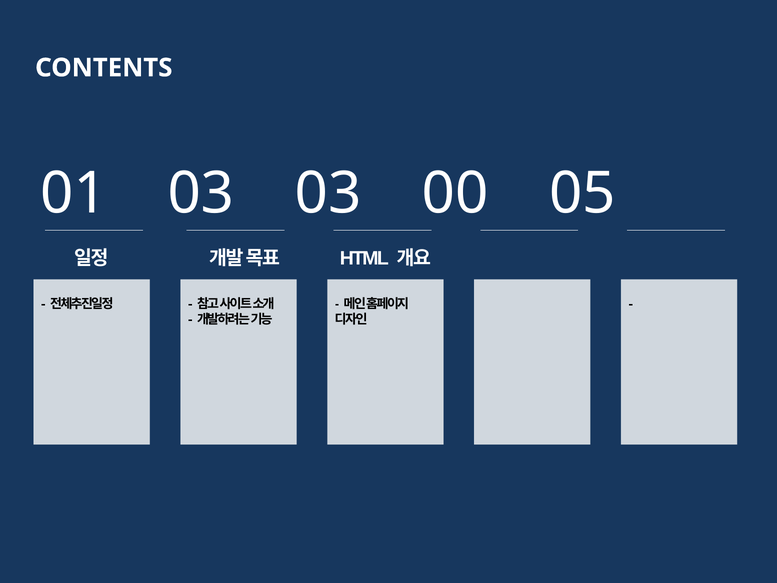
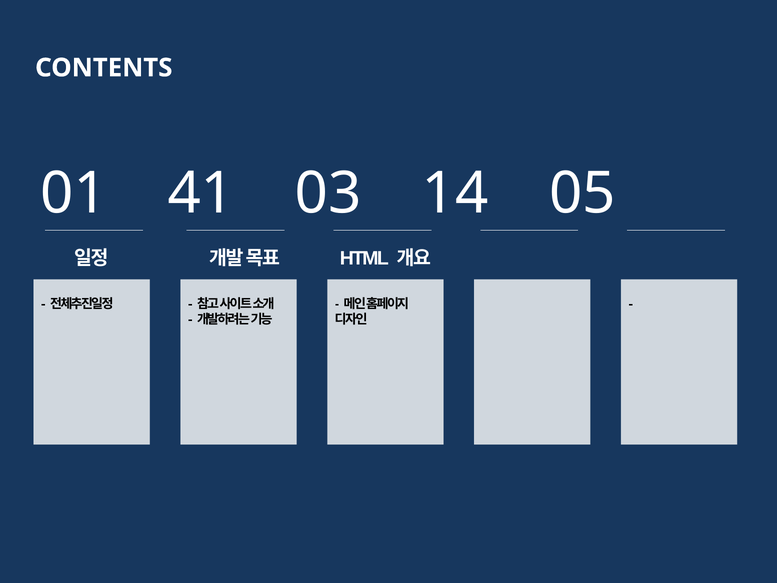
01 03: 03 -> 41
00: 00 -> 14
